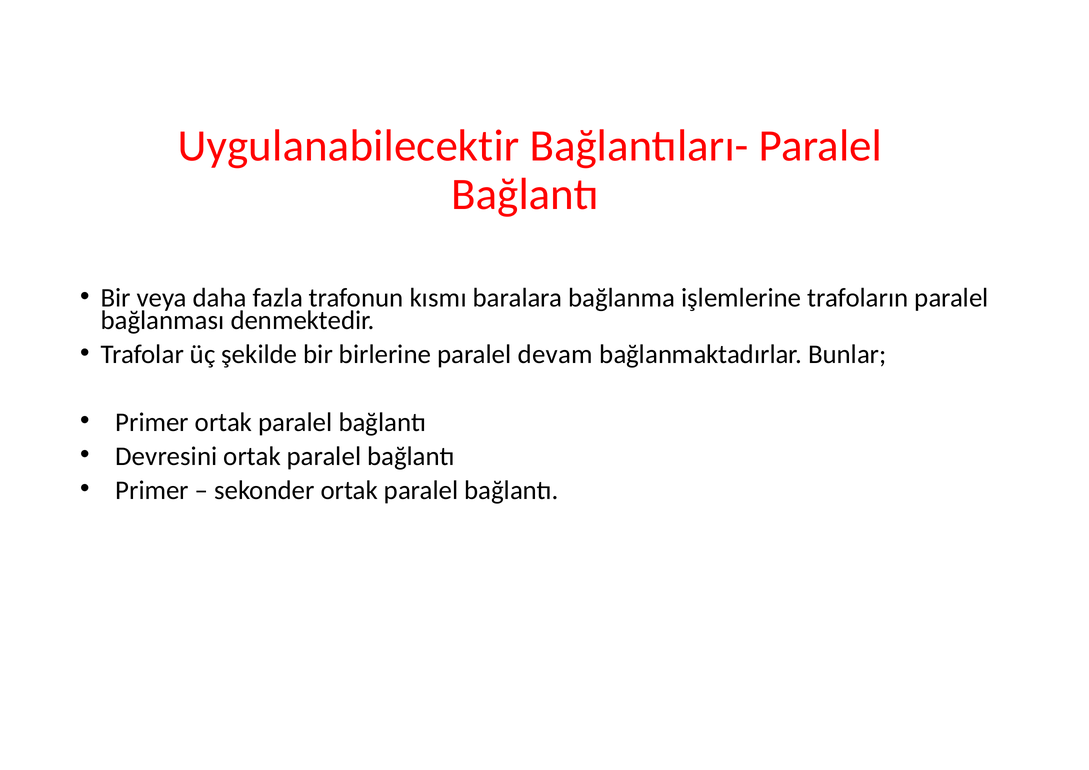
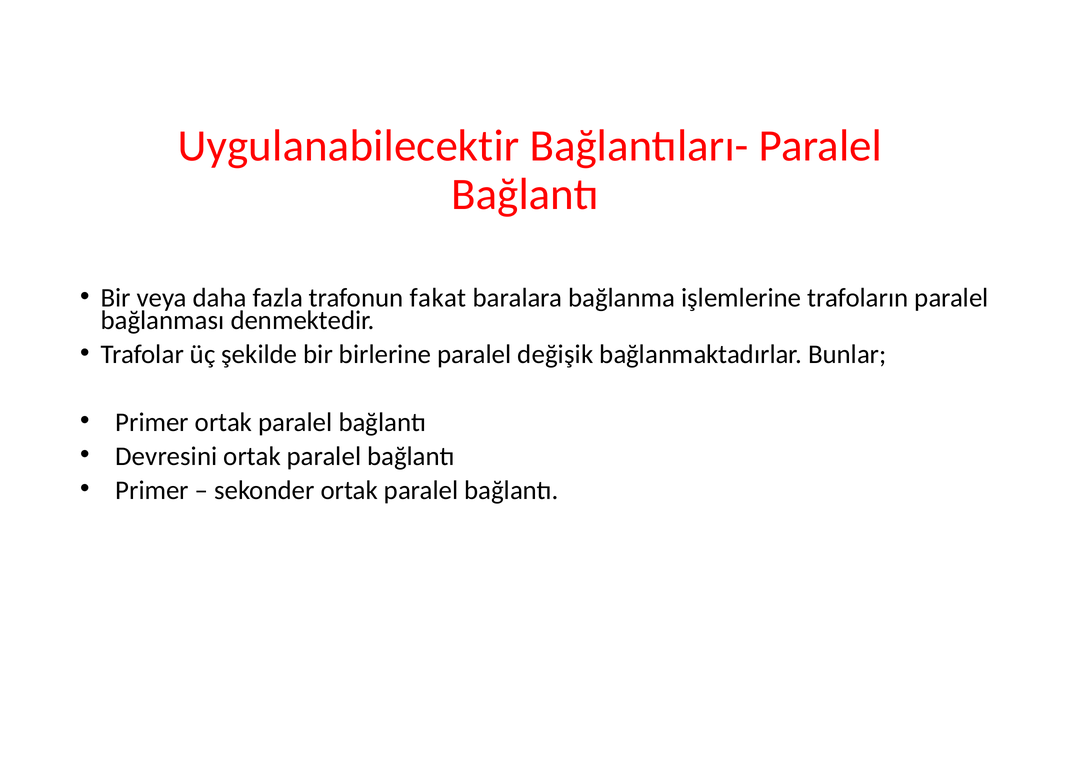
kısmı: kısmı -> fakat
devam: devam -> değişik
